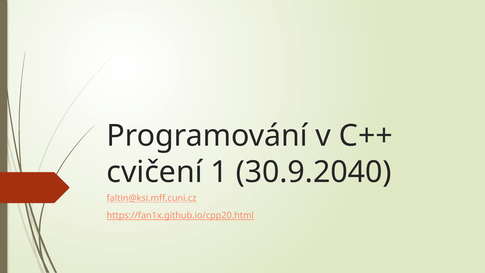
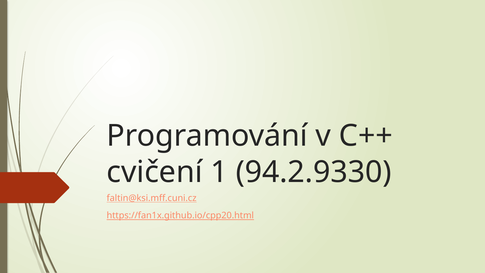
30.9.2040: 30.9.2040 -> 94.2.9330
